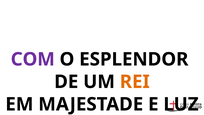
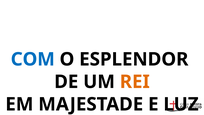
COM colour: purple -> blue
